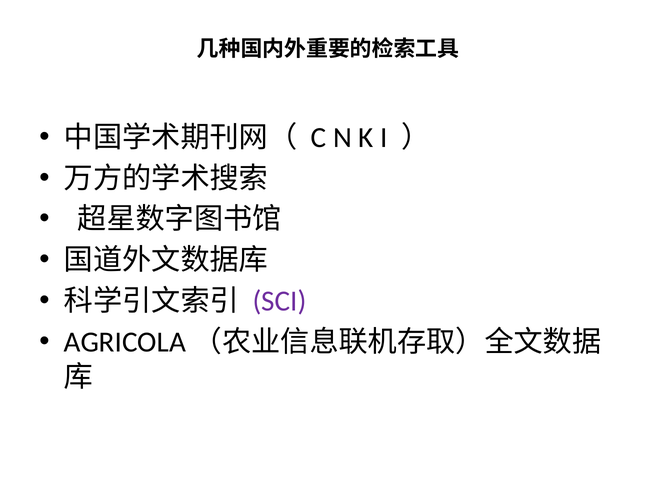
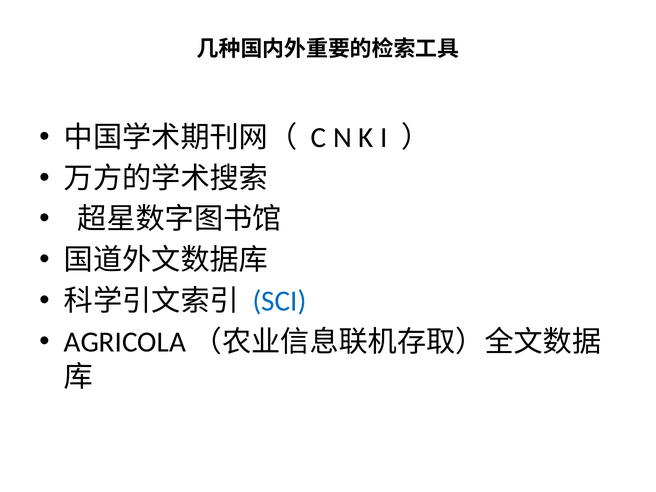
SCI colour: purple -> blue
